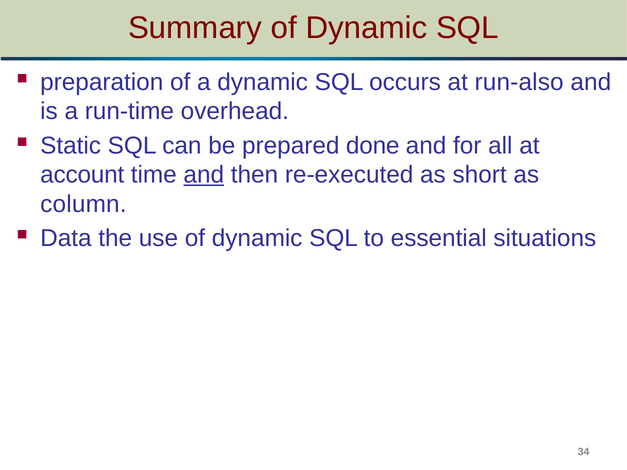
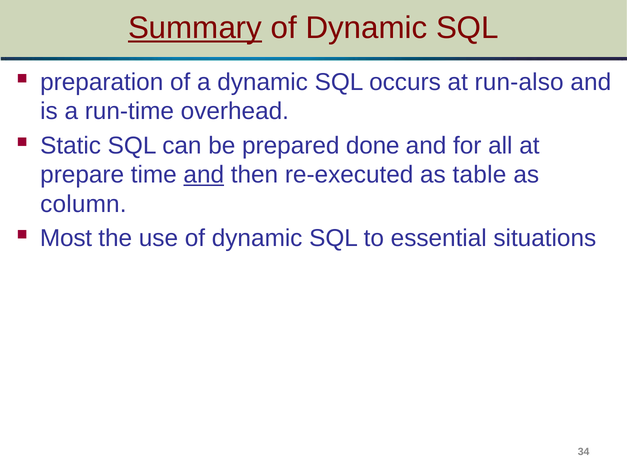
Summary underline: none -> present
account: account -> prepare
short: short -> table
Data: Data -> Most
